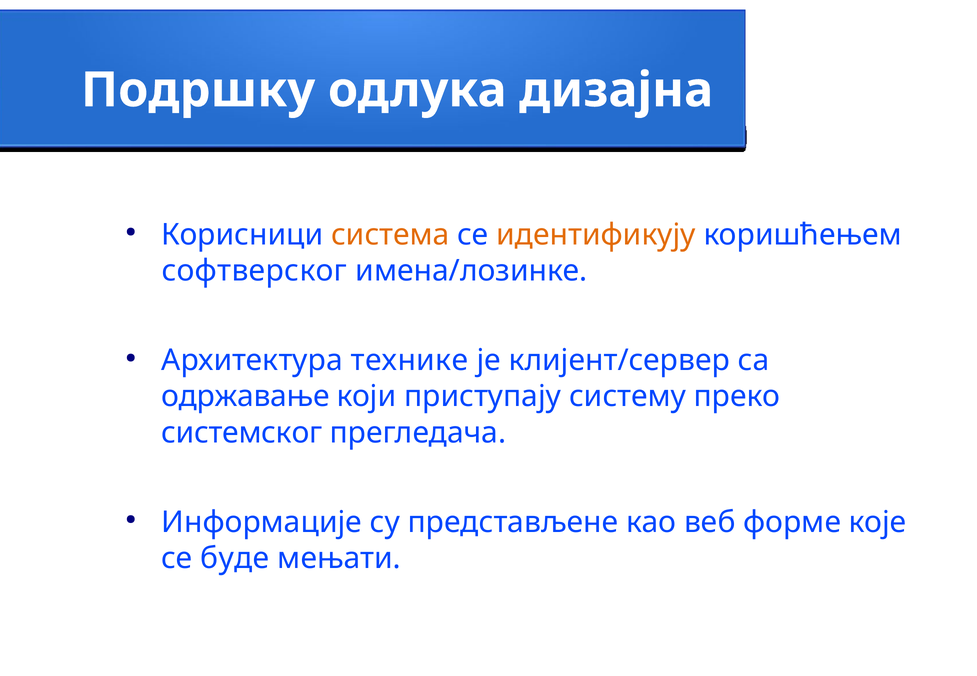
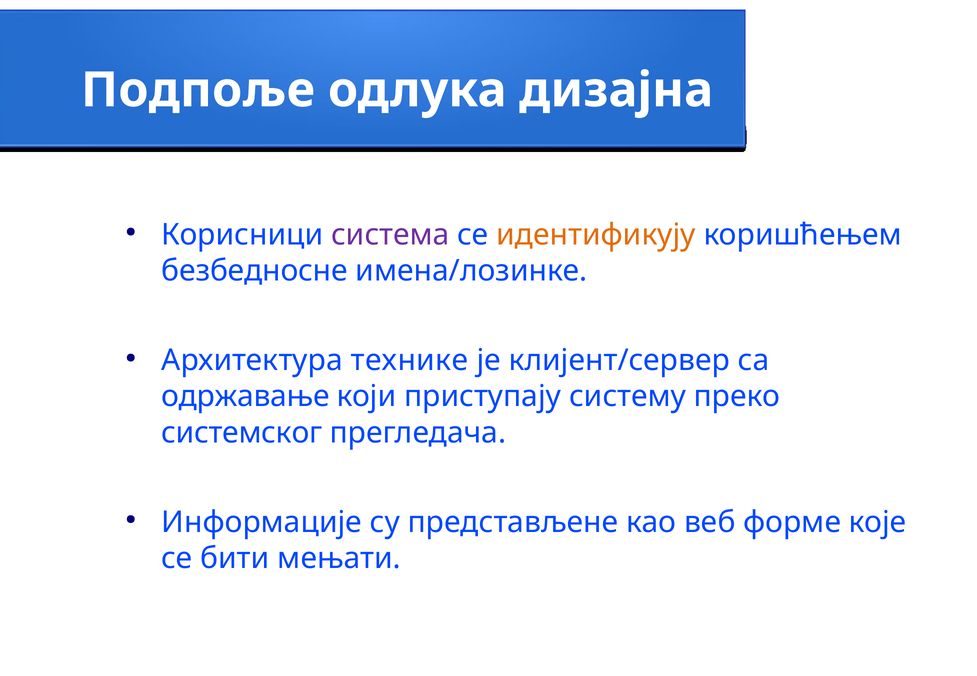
Подршку: Подршку -> Подпоље
система colour: orange -> purple
софтверског: софтверског -> безбедносне
буде: буде -> бити
